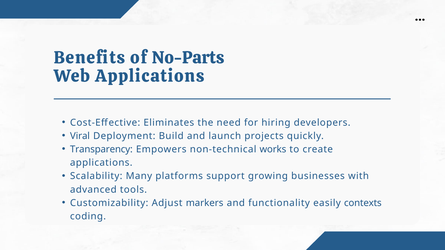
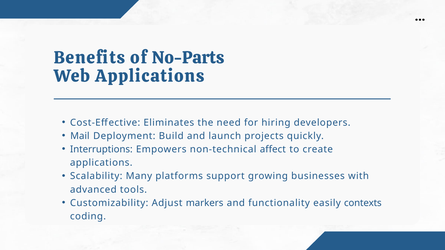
Viral: Viral -> Mail
Transparency: Transparency -> Interruptions
works: works -> affect
